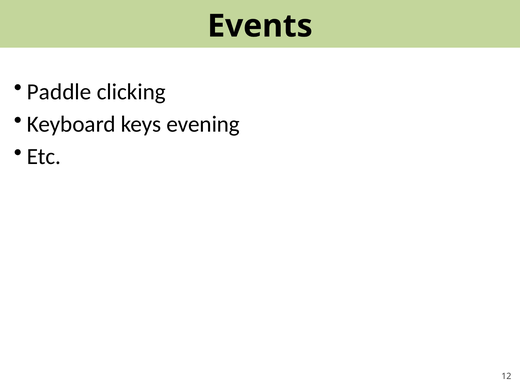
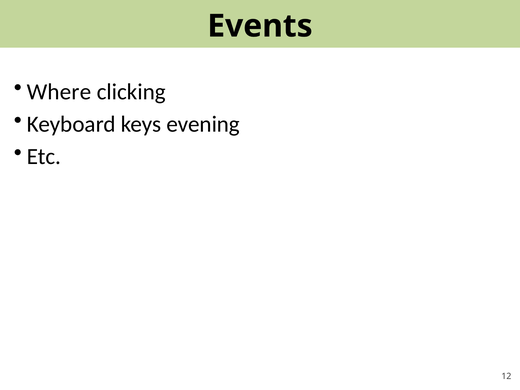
Paddle: Paddle -> Where
